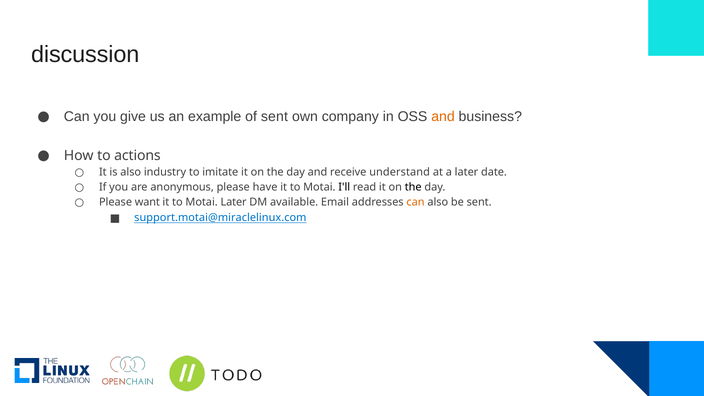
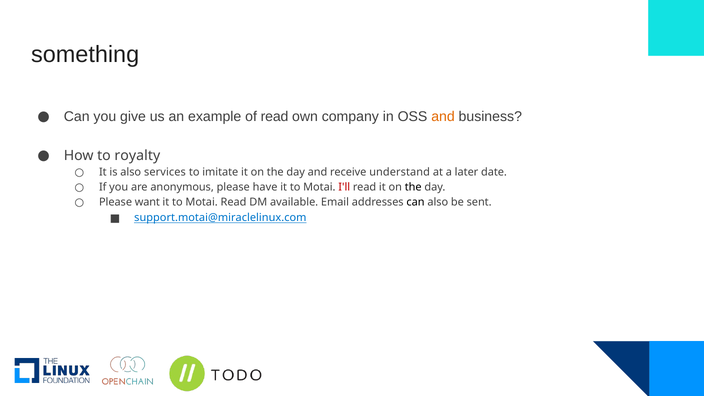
discussion: discussion -> something
of sent: sent -> read
actions: actions -> royalty
industry: industry -> services
I'll colour: black -> red
Motai Later: Later -> Read
can at (416, 202) colour: orange -> black
